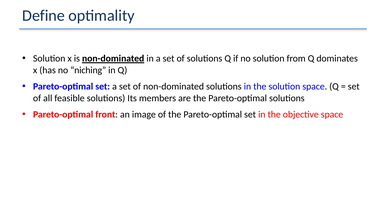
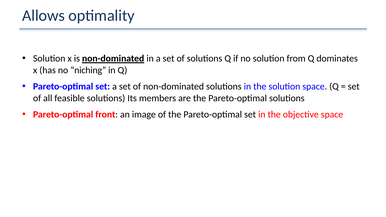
Define: Define -> Allows
